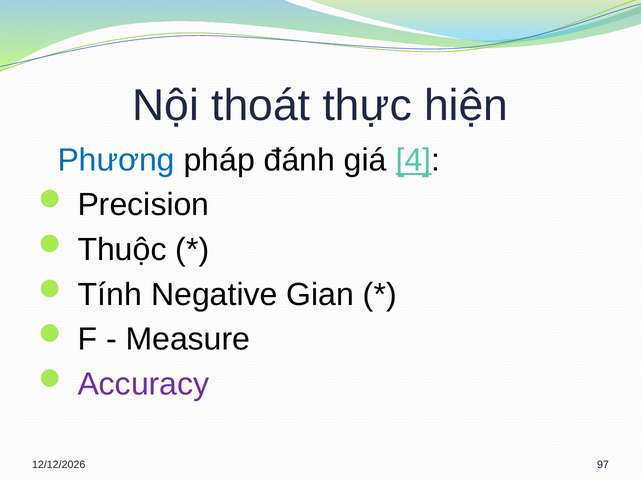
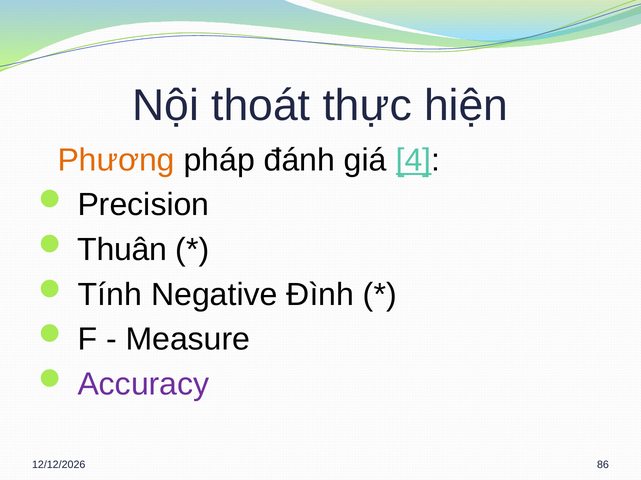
Phương colour: blue -> orange
Thuộc: Thuộc -> Thuân
Gian: Gian -> Đình
97: 97 -> 86
